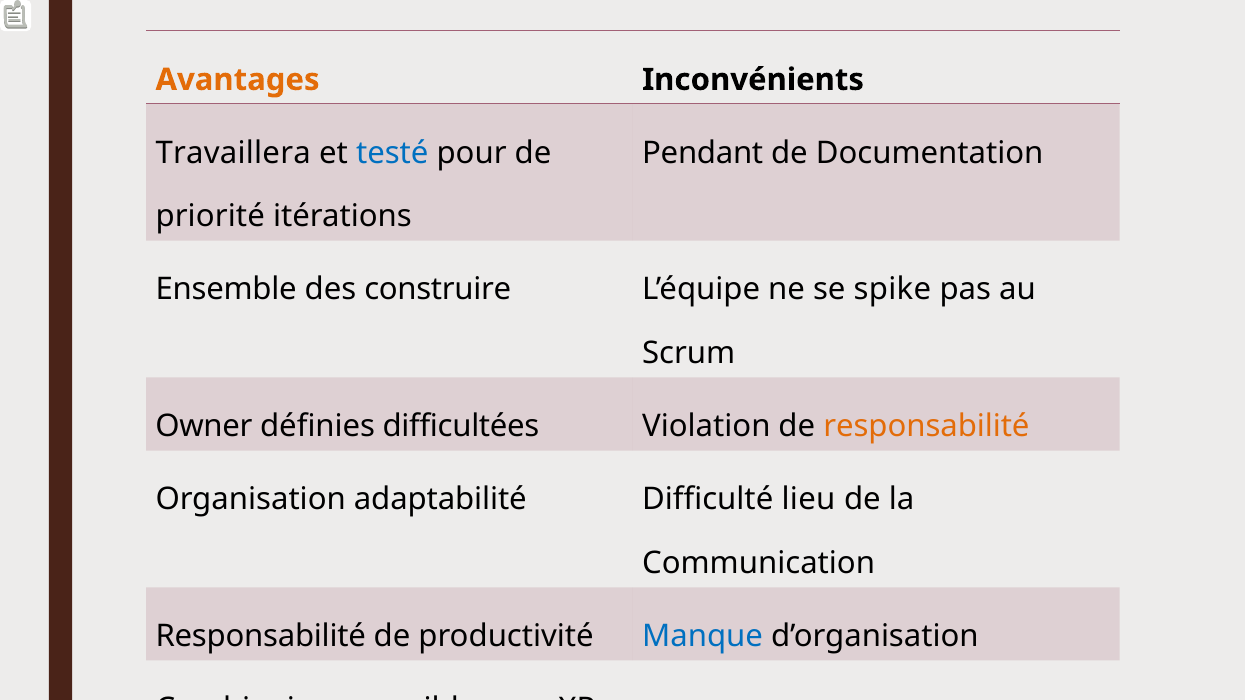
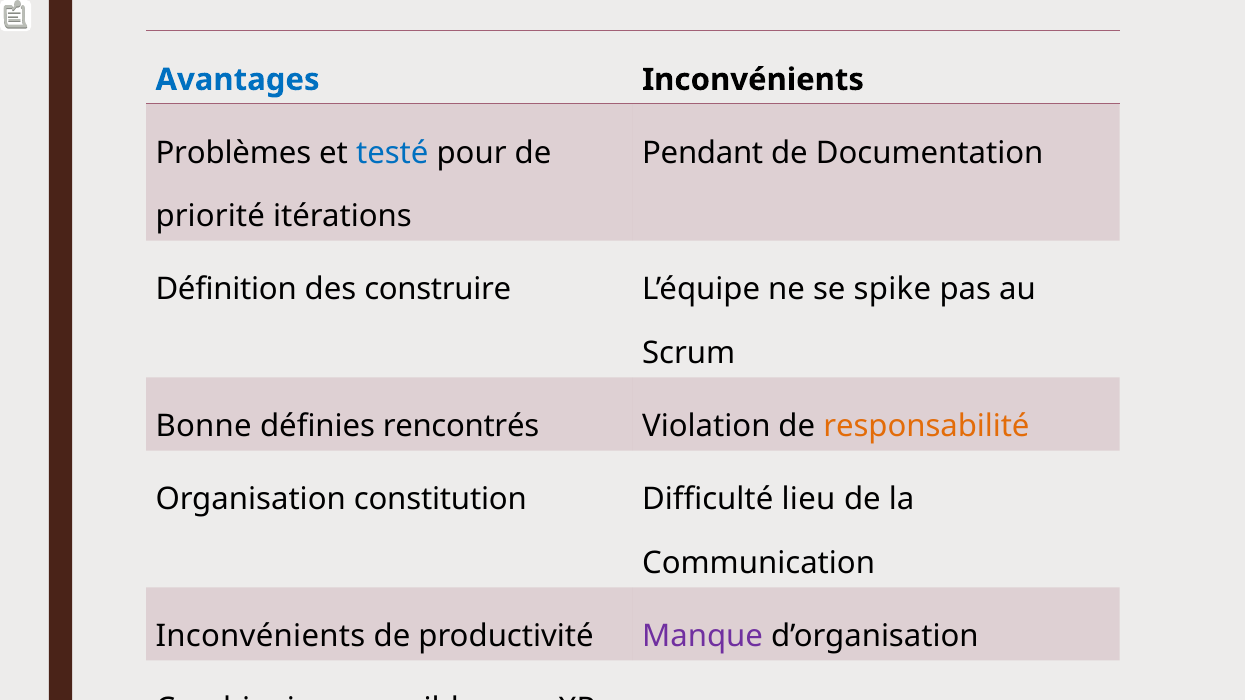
Avantages colour: orange -> blue
Travaillera: Travaillera -> Problèmes
Ensemble: Ensemble -> Définition
Owner: Owner -> Bonne
difficultées: difficultées -> rencontrés
adaptabilité: adaptabilité -> constitution
Responsabilité at (261, 637): Responsabilité -> Inconvénients
Manque colour: blue -> purple
